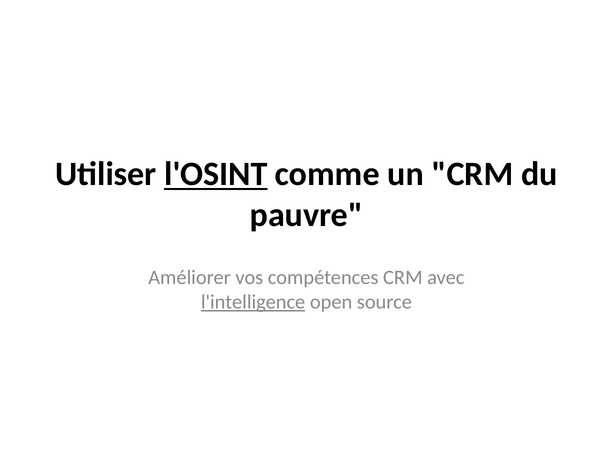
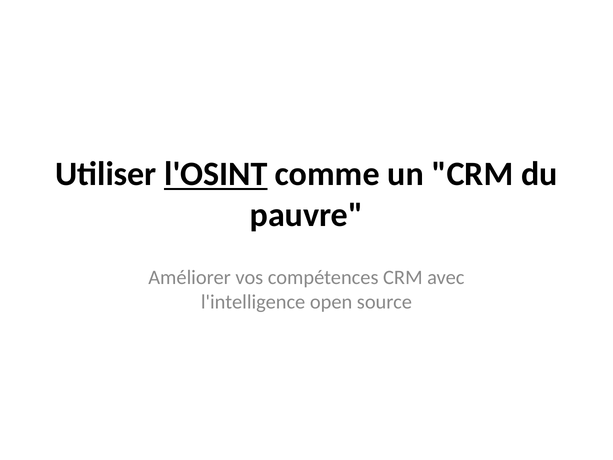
l'intelligence underline: present -> none
